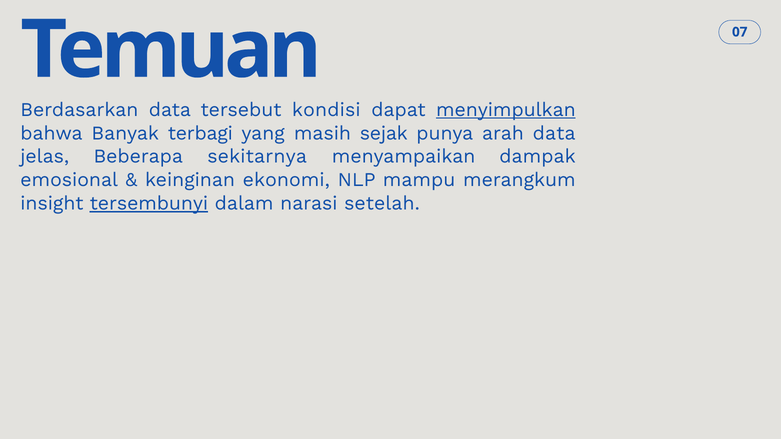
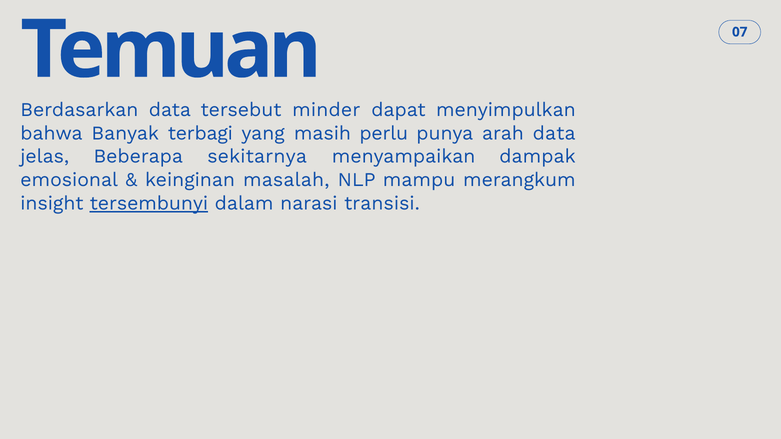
kondisi: kondisi -> minder
menyimpulkan underline: present -> none
sejak: sejak -> perlu
ekonomi: ekonomi -> masalah
setelah: setelah -> transisi
